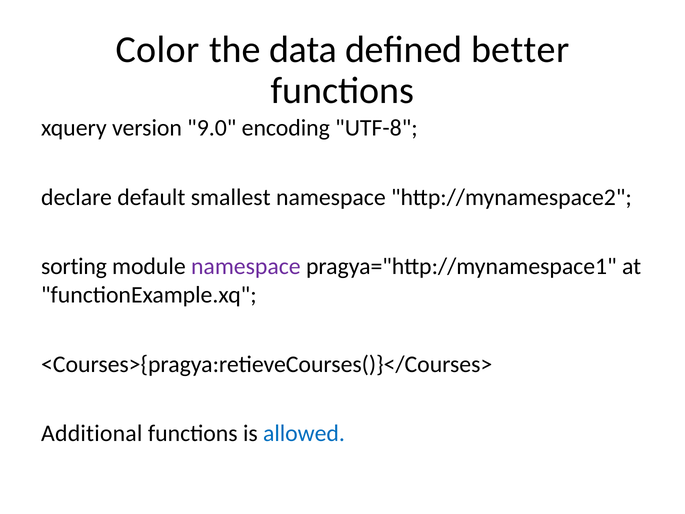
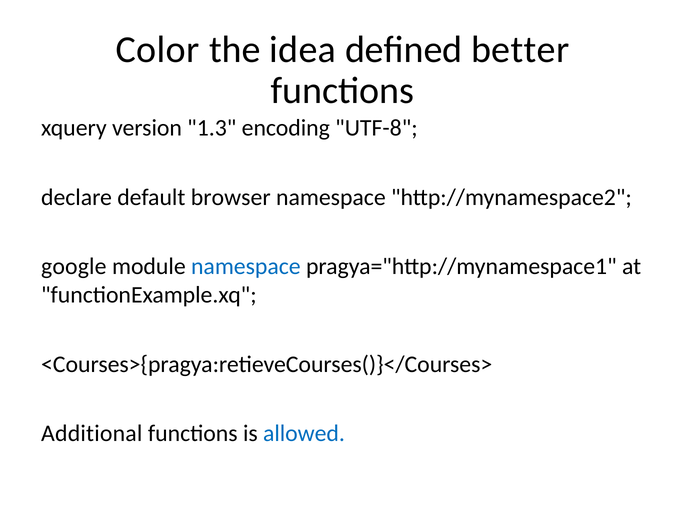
data: data -> idea
9.0: 9.0 -> 1.3
smallest: smallest -> browser
sorting: sorting -> google
namespace at (246, 266) colour: purple -> blue
